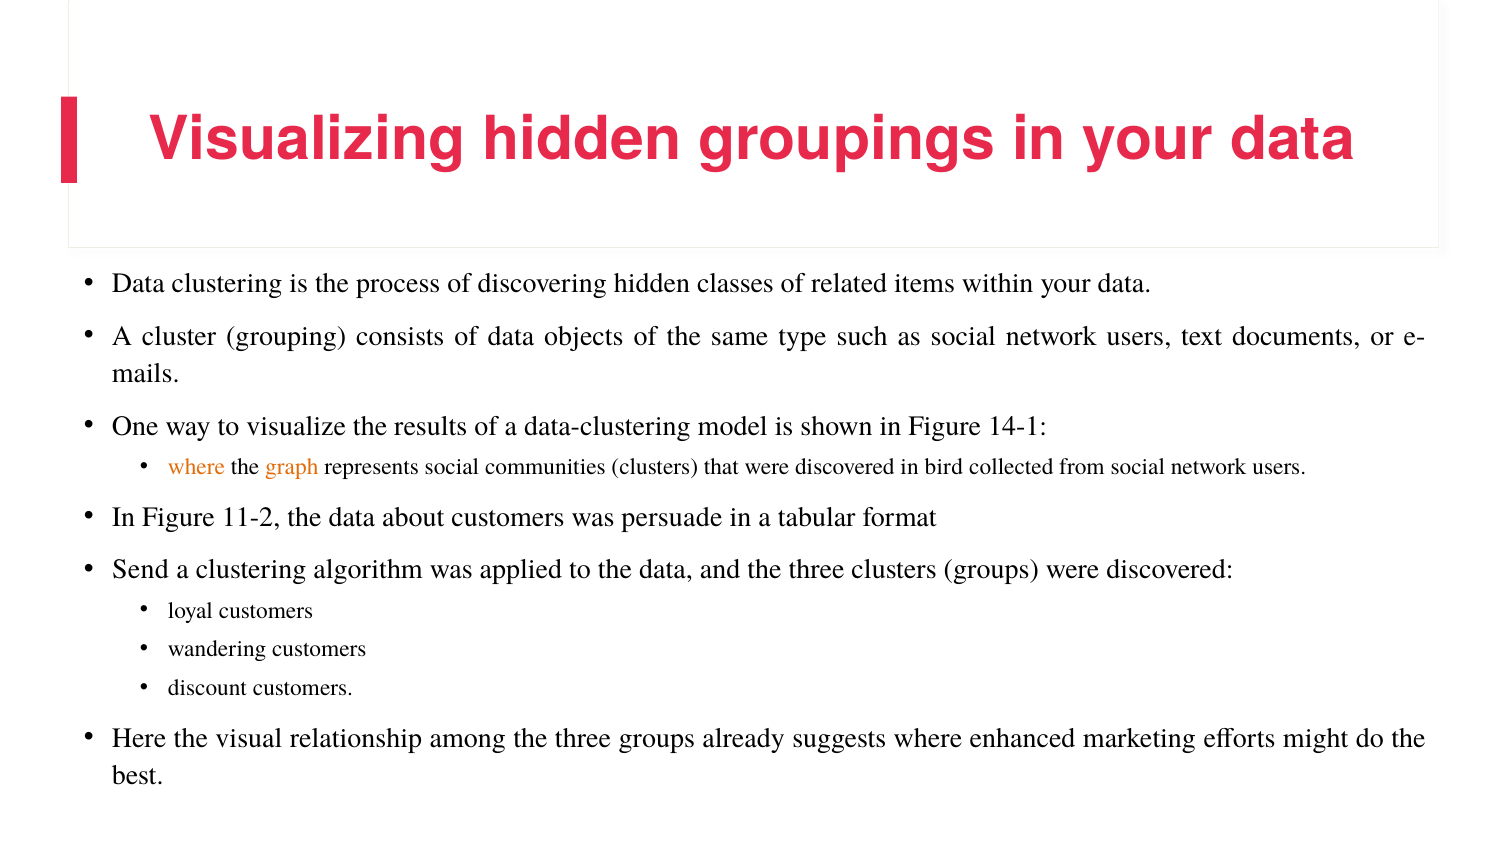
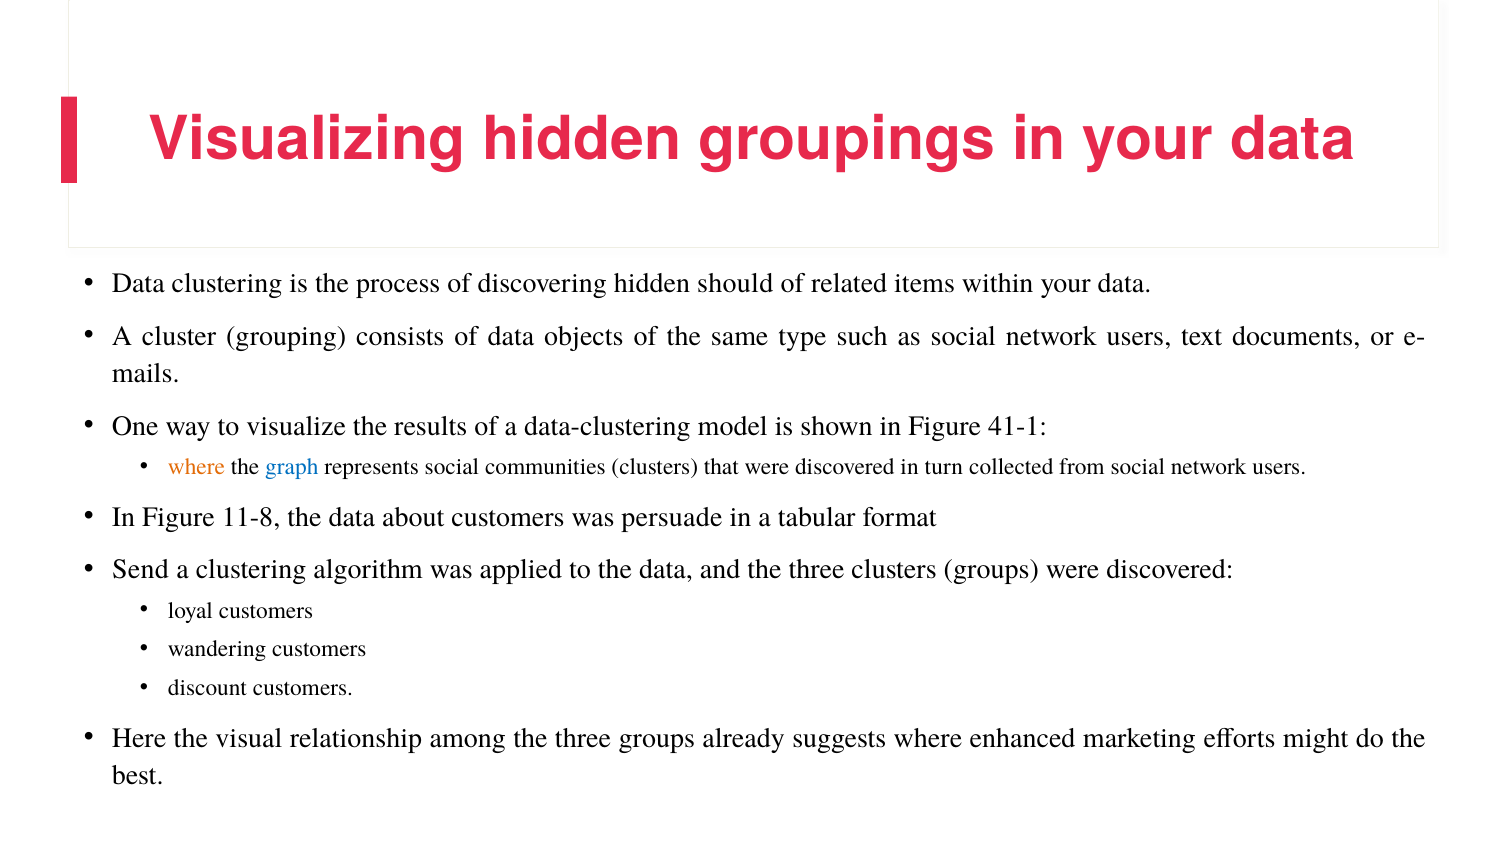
classes: classes -> should
14-1: 14-1 -> 41-1
graph colour: orange -> blue
bird: bird -> turn
11-2: 11-2 -> 11-8
